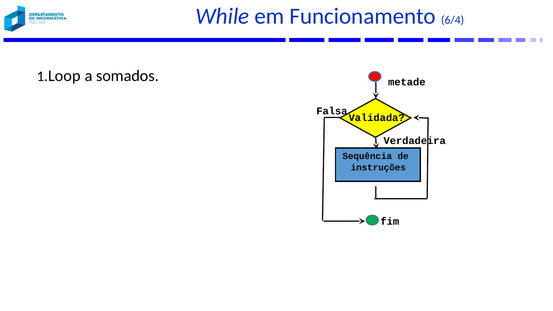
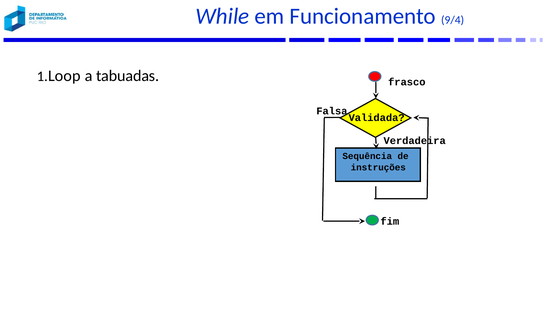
6/4: 6/4 -> 9/4
somados: somados -> tabuadas
metade: metade -> frasco
